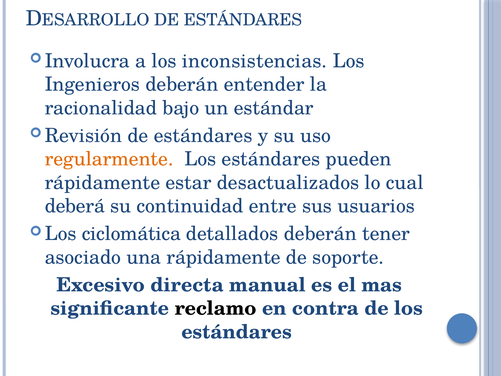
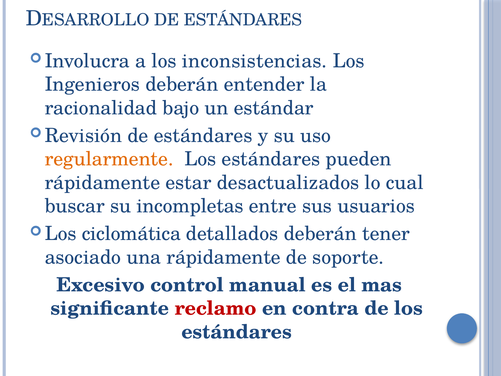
deberá: deberá -> buscar
continuidad: continuidad -> incompletas
directa: directa -> control
reclamo colour: black -> red
